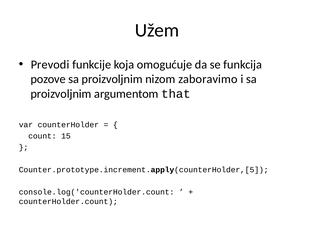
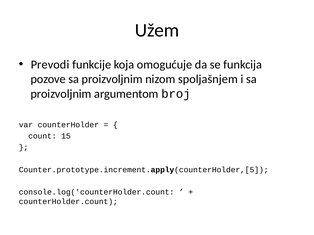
zaboravimo: zaboravimo -> spoljašnjem
that: that -> broj
